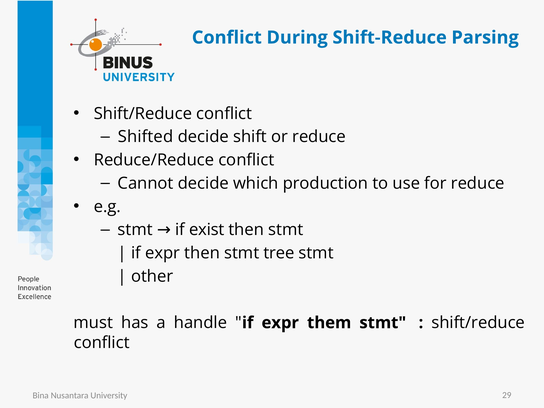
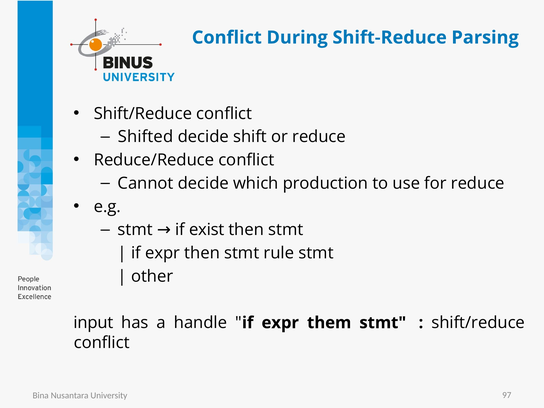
tree: tree -> rule
must: must -> input
29: 29 -> 97
